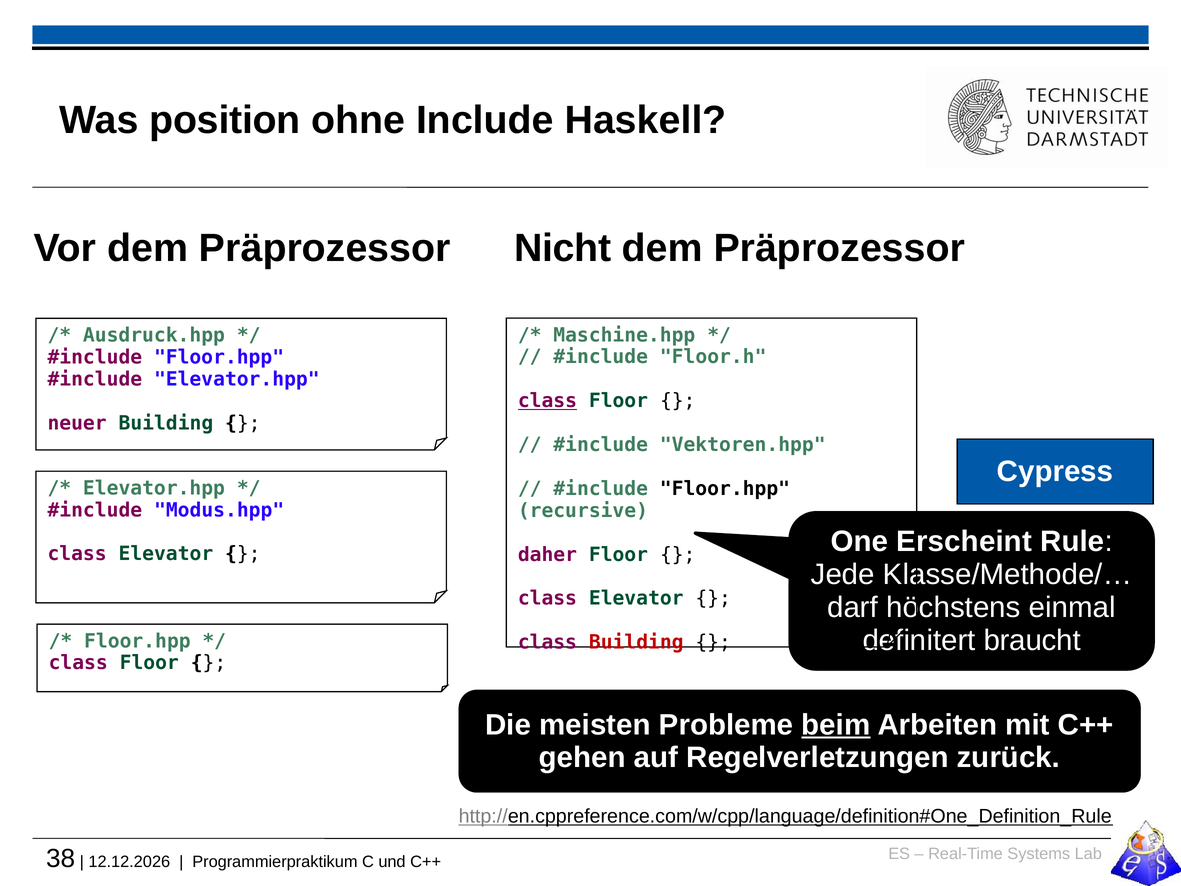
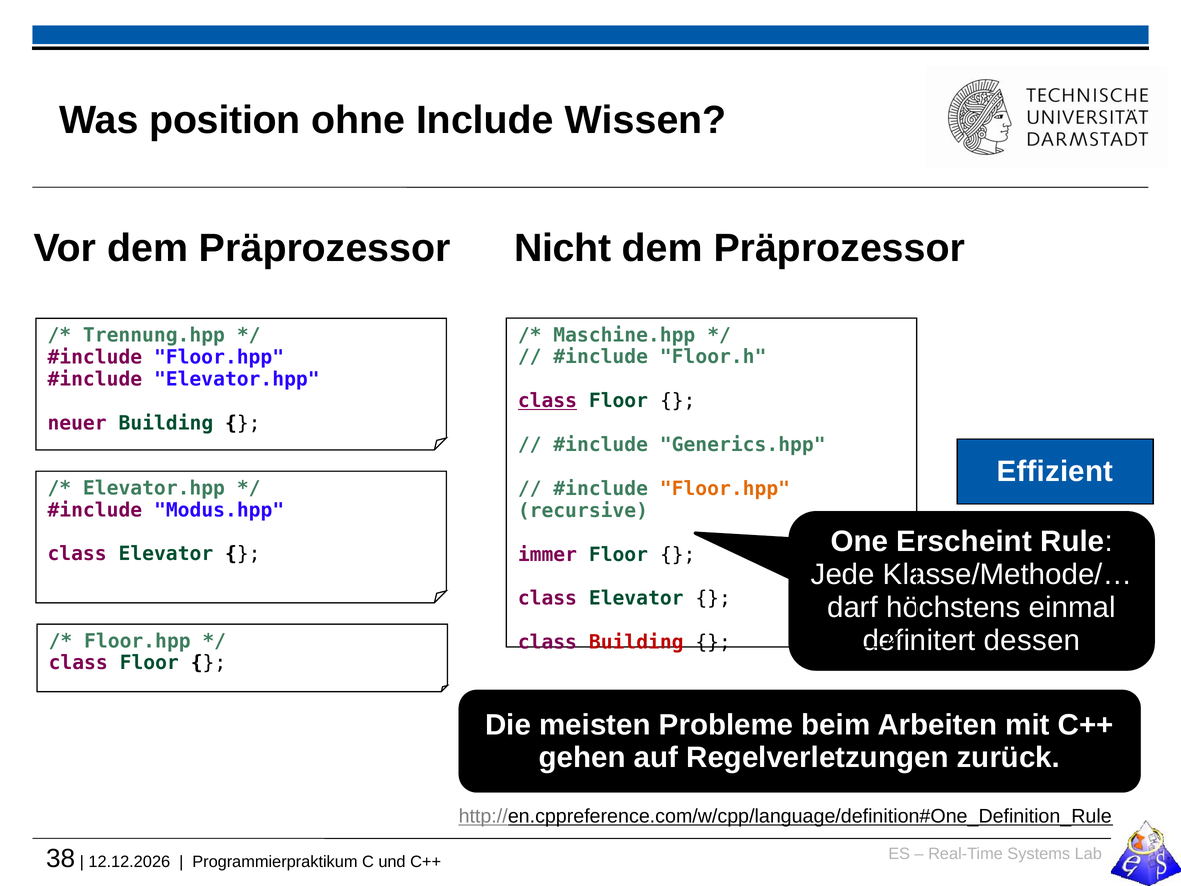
Haskell: Haskell -> Wissen
Ausdruck.hpp: Ausdruck.hpp -> Trennung.hpp
Vektoren.hpp: Vektoren.hpp -> Generics.hpp
Cypress: Cypress -> Effizient
Floor.hpp at (725, 489) colour: black -> orange
daher: daher -> immer
braucht: braucht -> dessen
beim underline: present -> none
